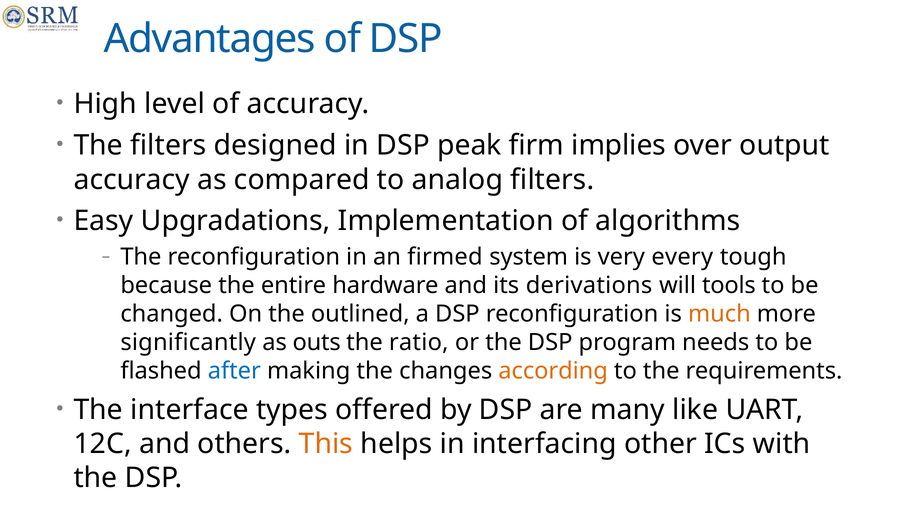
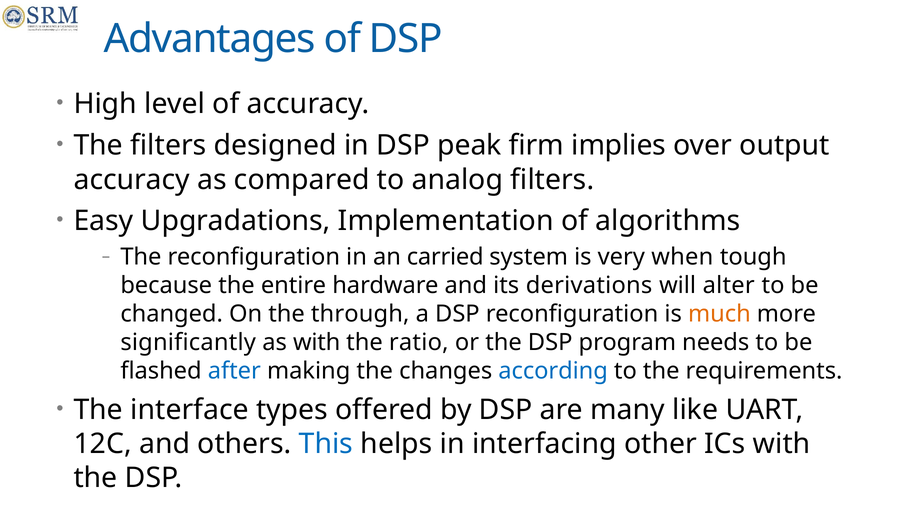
firmed: firmed -> carried
every: every -> when
tools: tools -> alter
outlined: outlined -> through
as outs: outs -> with
according colour: orange -> blue
This colour: orange -> blue
